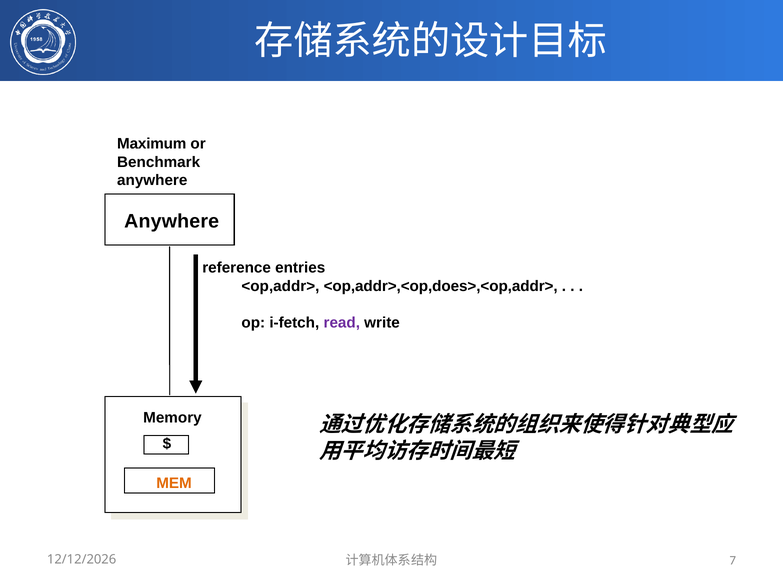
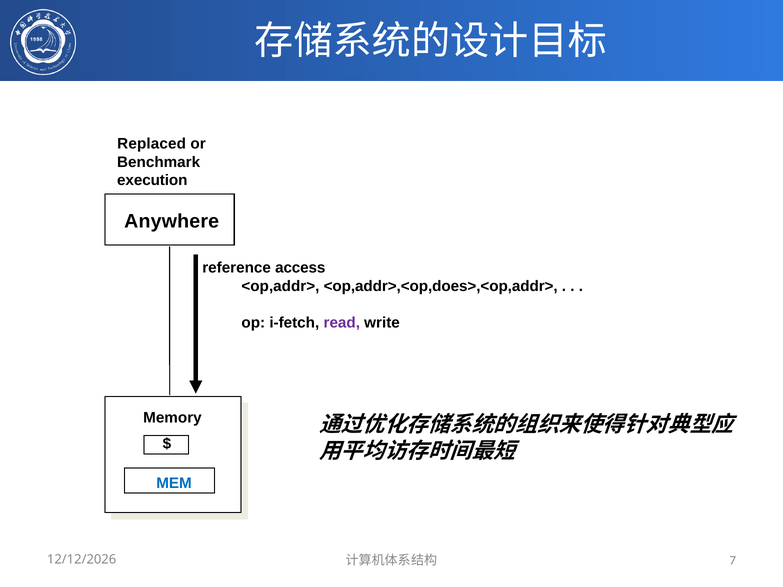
Maximum: Maximum -> Replaced
anywhere at (152, 181): anywhere -> execution
entries: entries -> access
MEM colour: orange -> blue
